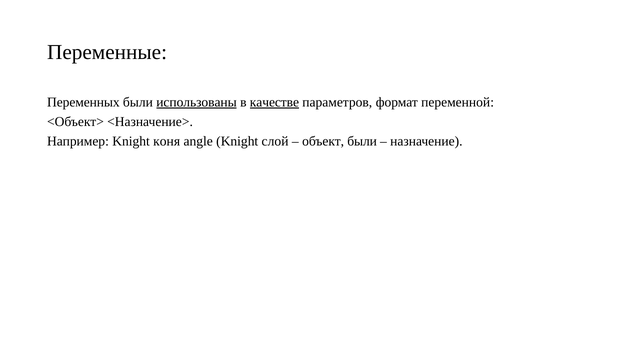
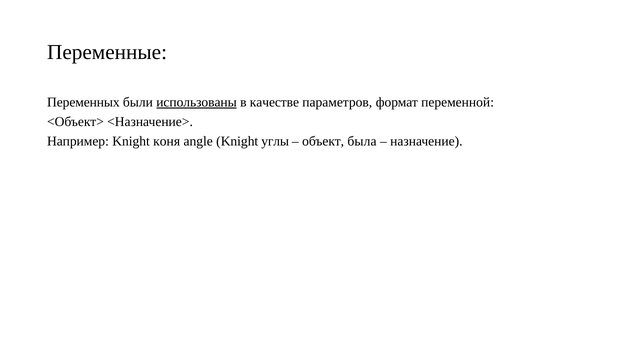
качестве underline: present -> none
слой: слой -> углы
объект были: были -> была
